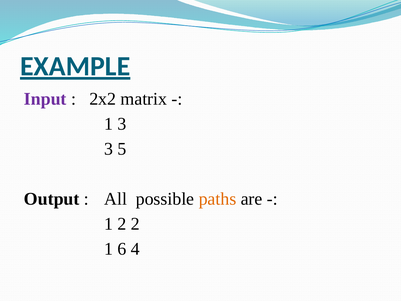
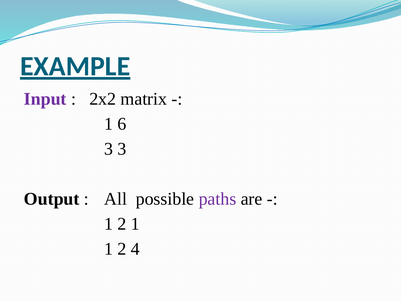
1 3: 3 -> 6
3 5: 5 -> 3
paths colour: orange -> purple
2 2: 2 -> 1
6 at (122, 249): 6 -> 2
